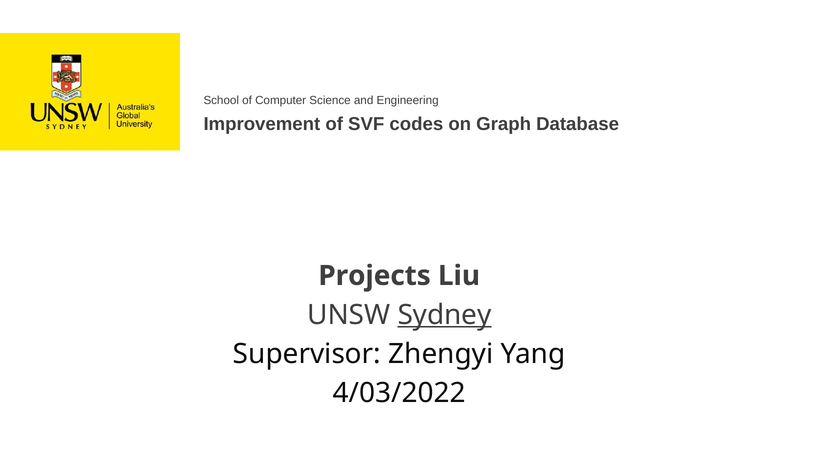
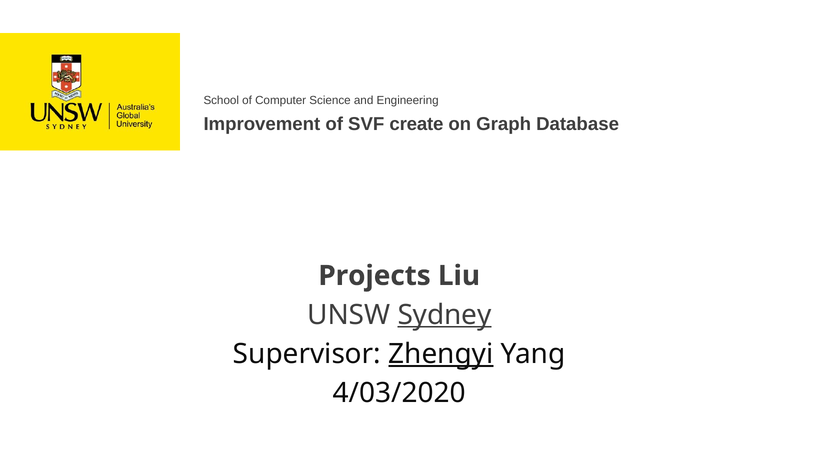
codes: codes -> create
Zhengyi underline: none -> present
4/03/2022: 4/03/2022 -> 4/03/2020
